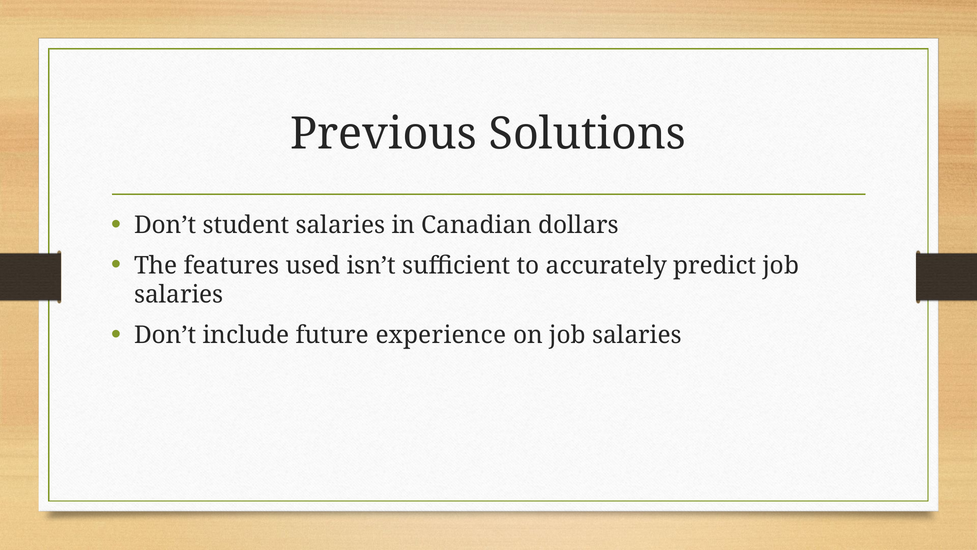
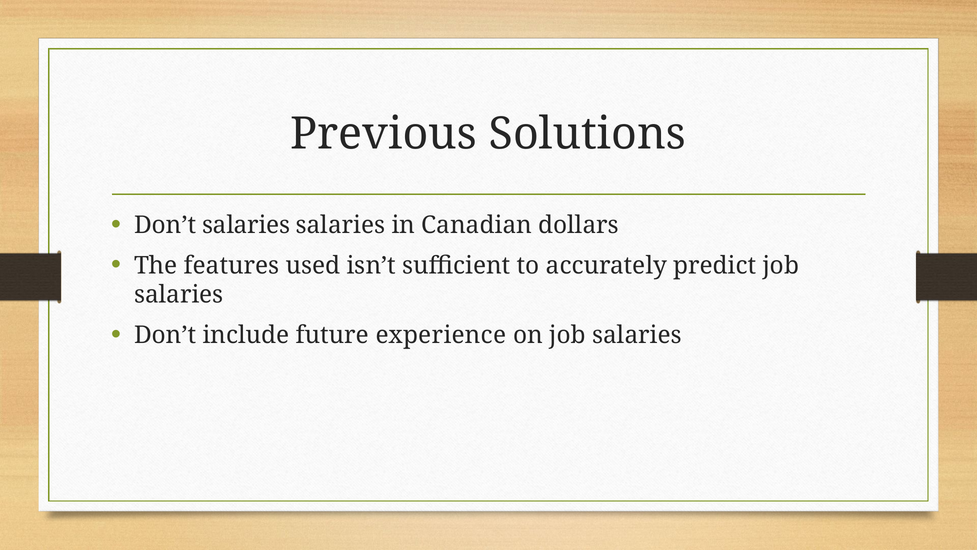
Don’t student: student -> salaries
